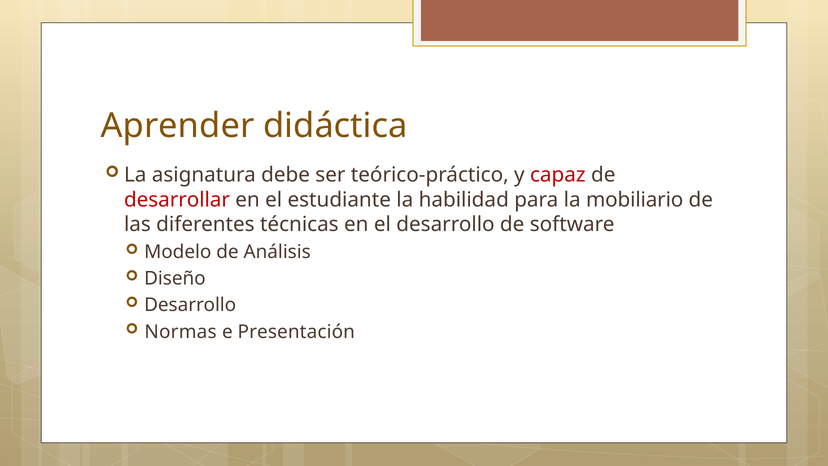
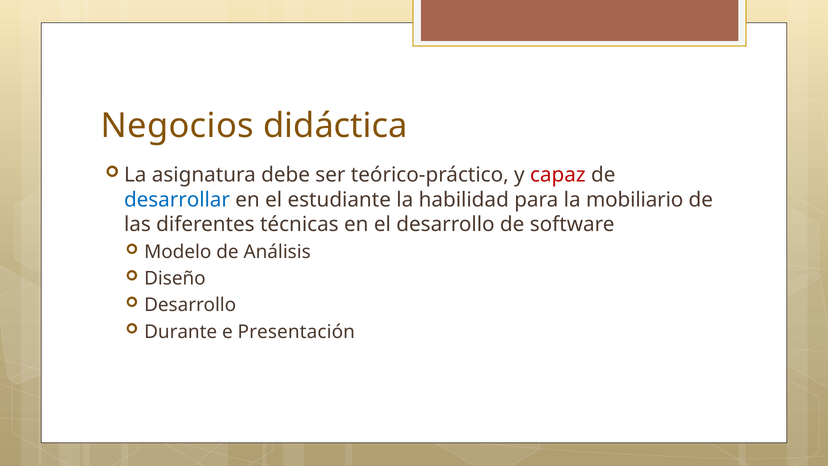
Aprender: Aprender -> Negocios
desarrollar colour: red -> blue
Normas: Normas -> Durante
